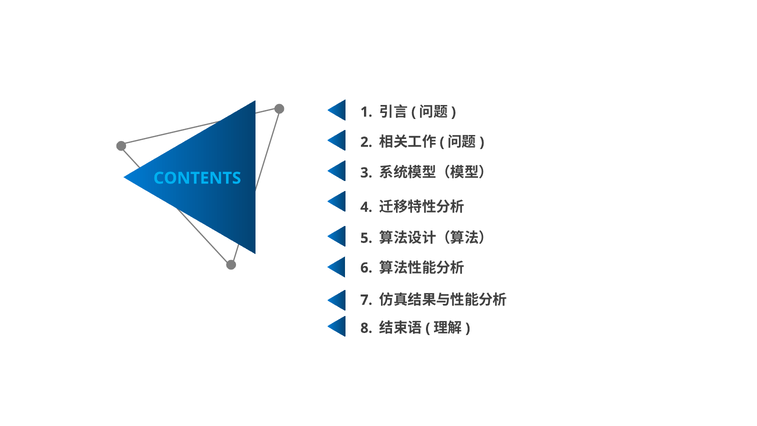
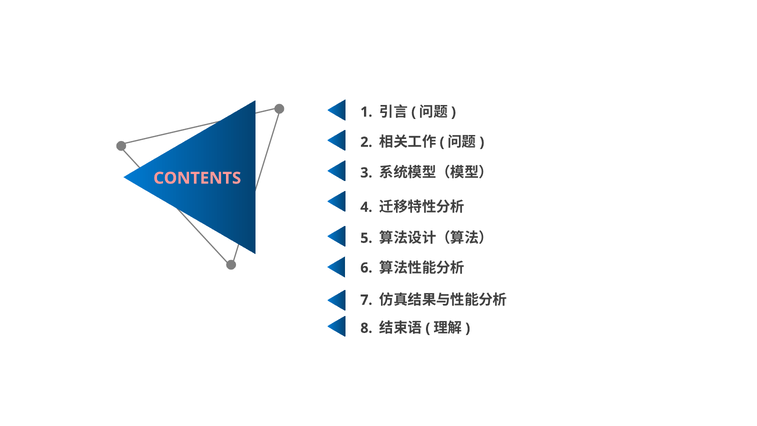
CONTENTS colour: light blue -> pink
